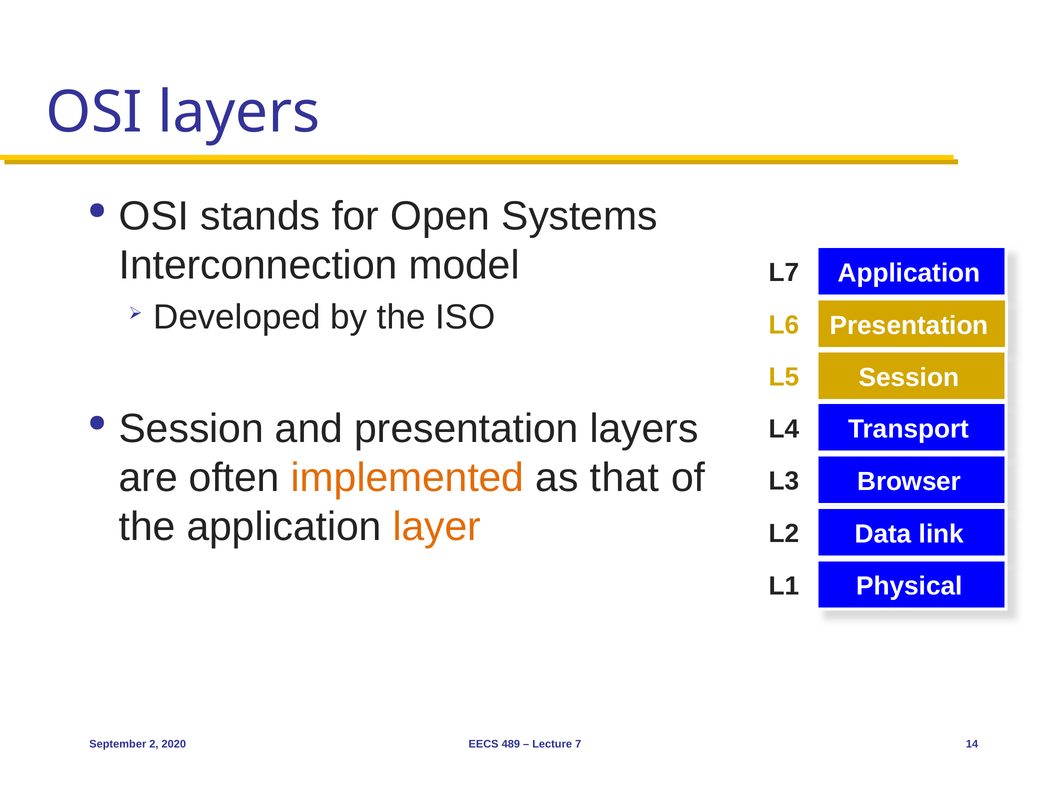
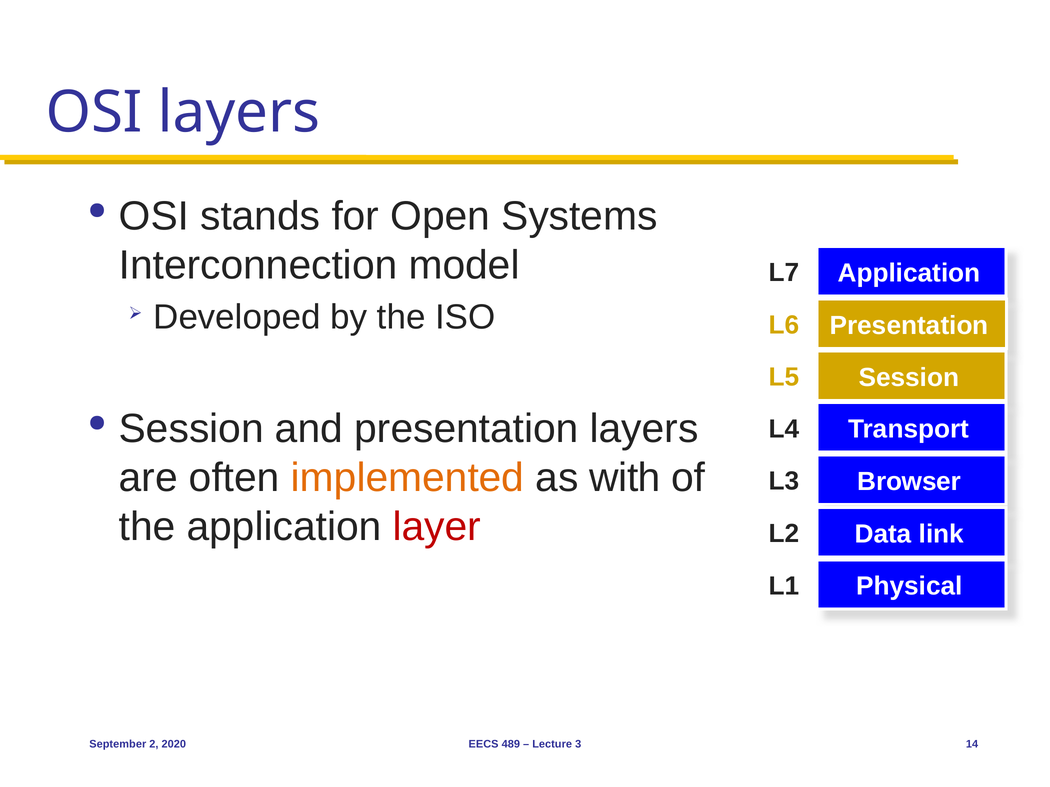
that: that -> with
layer colour: orange -> red
7: 7 -> 3
